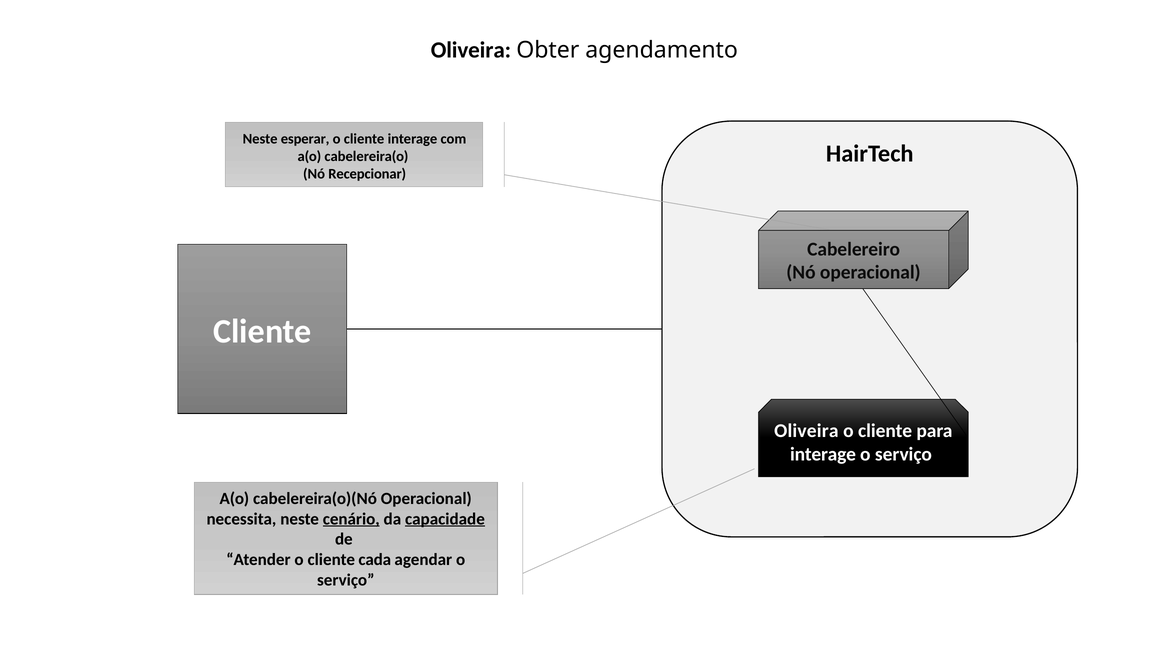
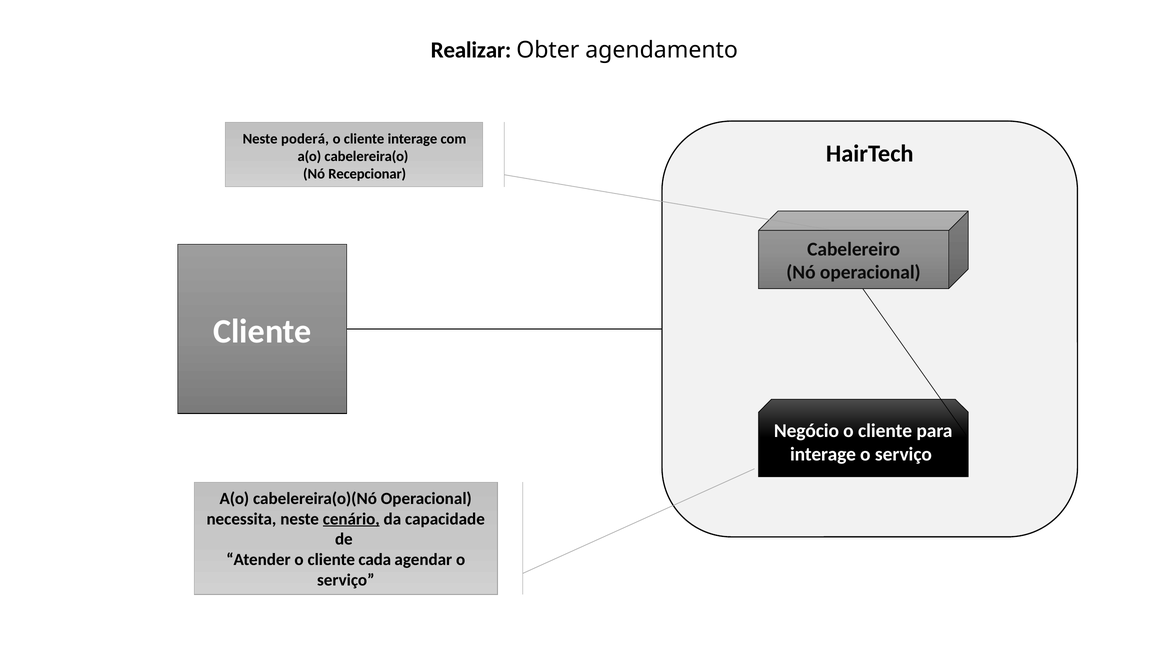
Oliveira at (471, 50): Oliveira -> Realizar
esperar: esperar -> poderá
Oliveira at (806, 431): Oliveira -> Negócio
capacidade underline: present -> none
